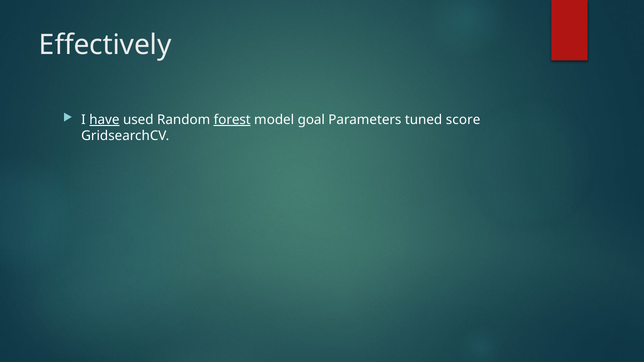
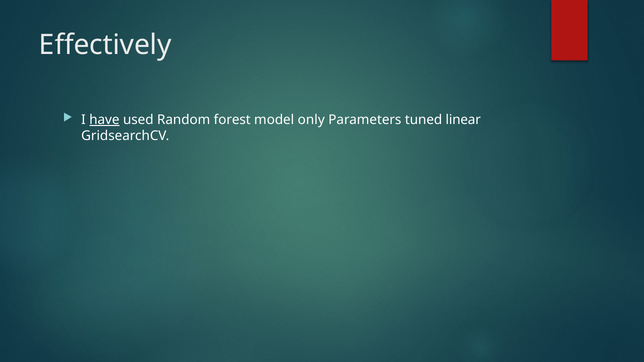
forest underline: present -> none
goal: goal -> only
score: score -> linear
